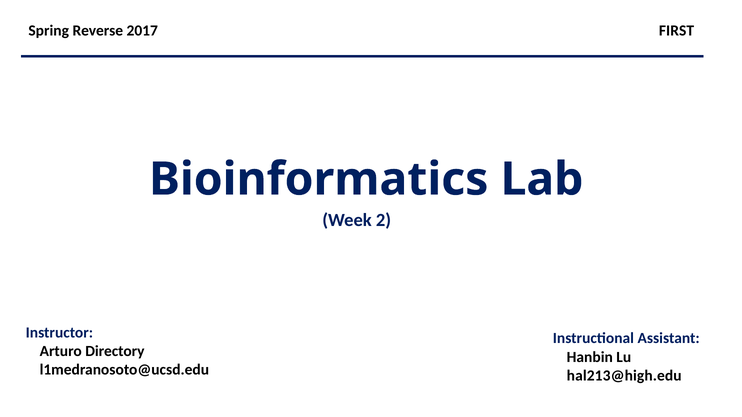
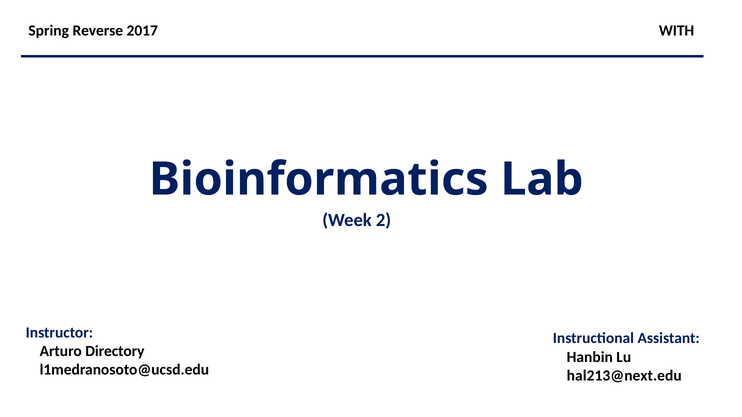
FIRST: FIRST -> WITH
hal213@high.edu: hal213@high.edu -> hal213@next.edu
